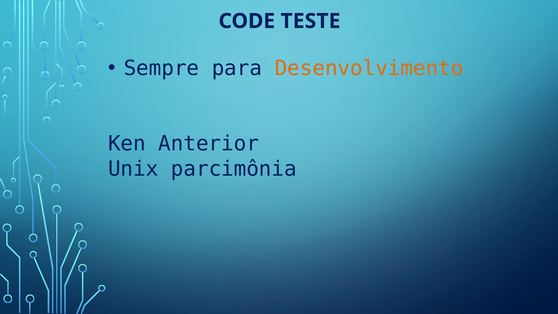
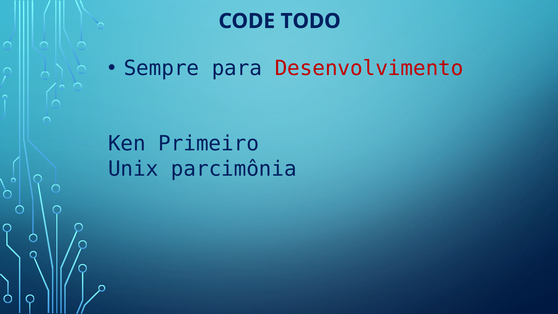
TESTE: TESTE -> TODO
Desenvolvimento colour: orange -> red
Anterior: Anterior -> Primeiro
